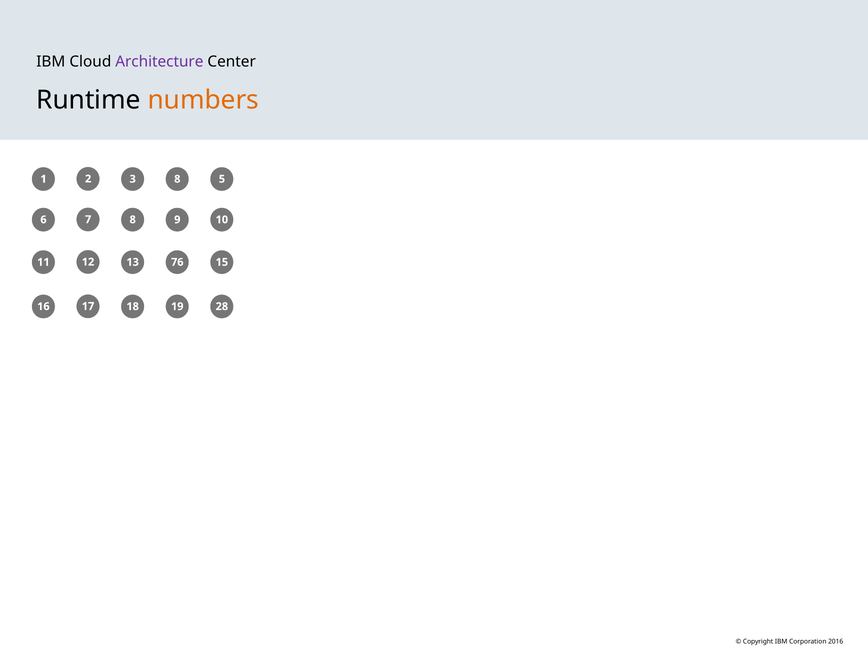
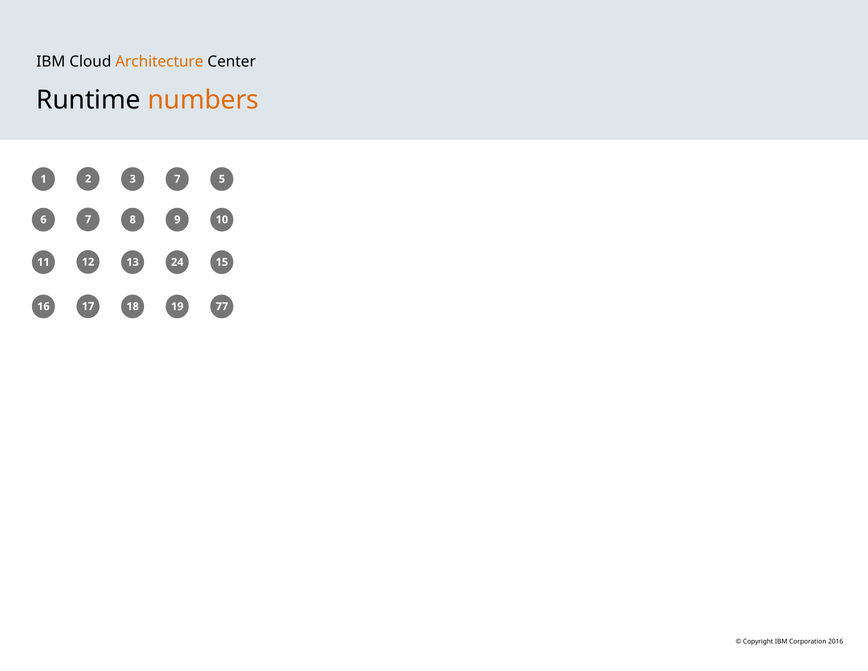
Architecture colour: purple -> orange
3 8: 8 -> 7
76: 76 -> 24
28: 28 -> 77
